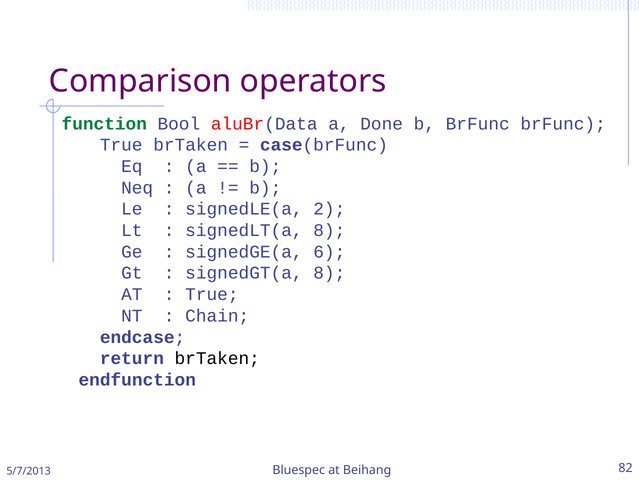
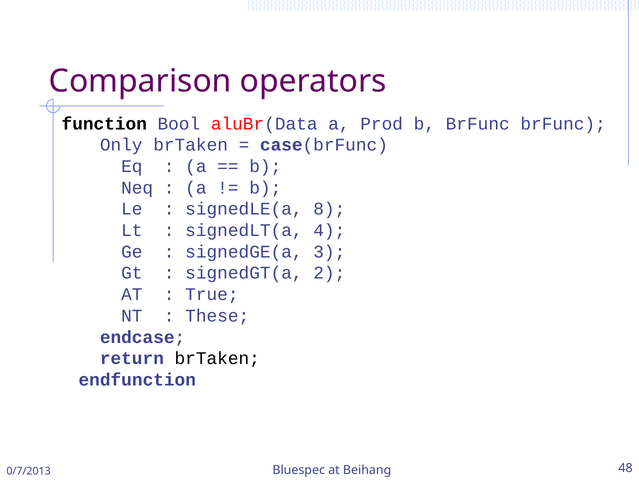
function colour: green -> black
Done: Done -> Prod
True at (121, 145): True -> Only
2: 2 -> 8
signedLT(a 8: 8 -> 4
6: 6 -> 3
signedGT(a 8: 8 -> 2
Chain: Chain -> These
5/7/2013: 5/7/2013 -> 0/7/2013
82: 82 -> 48
